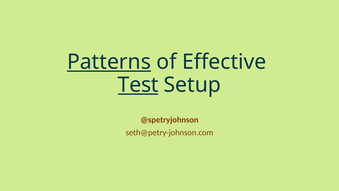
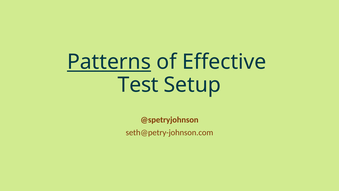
Test underline: present -> none
